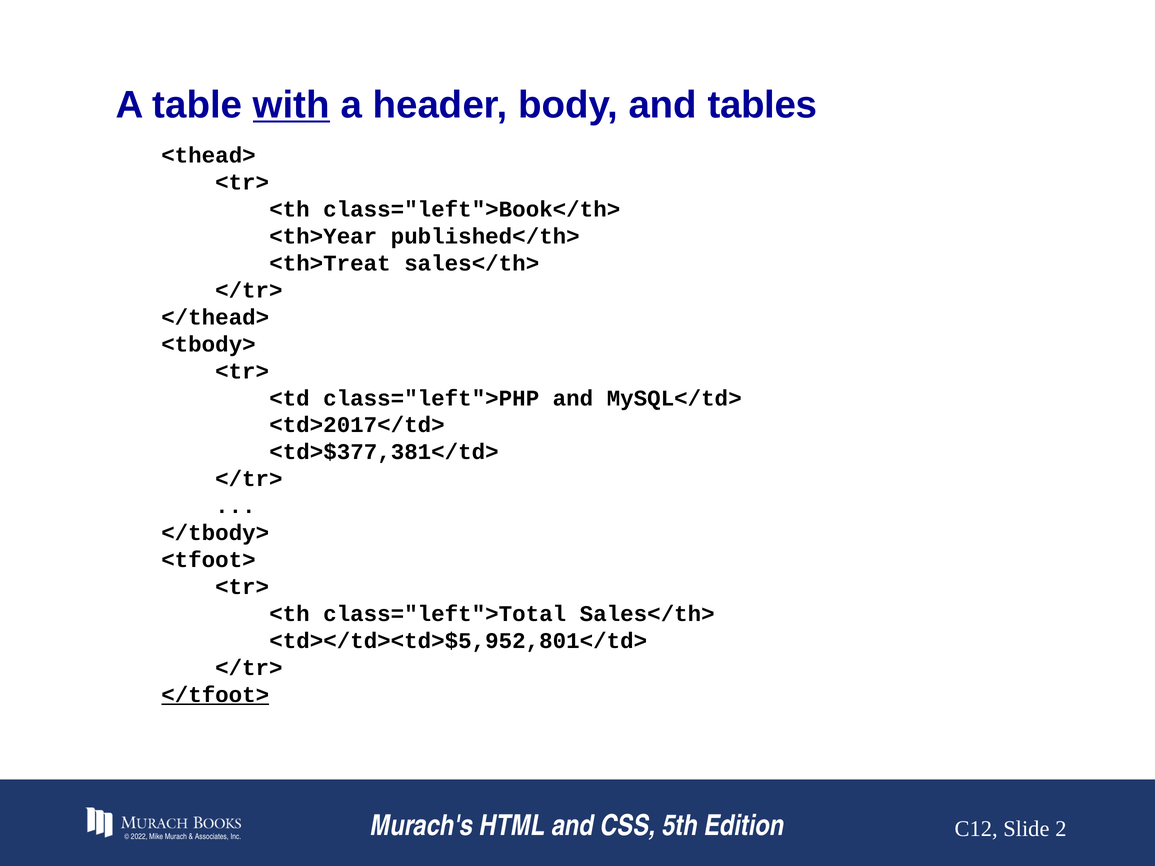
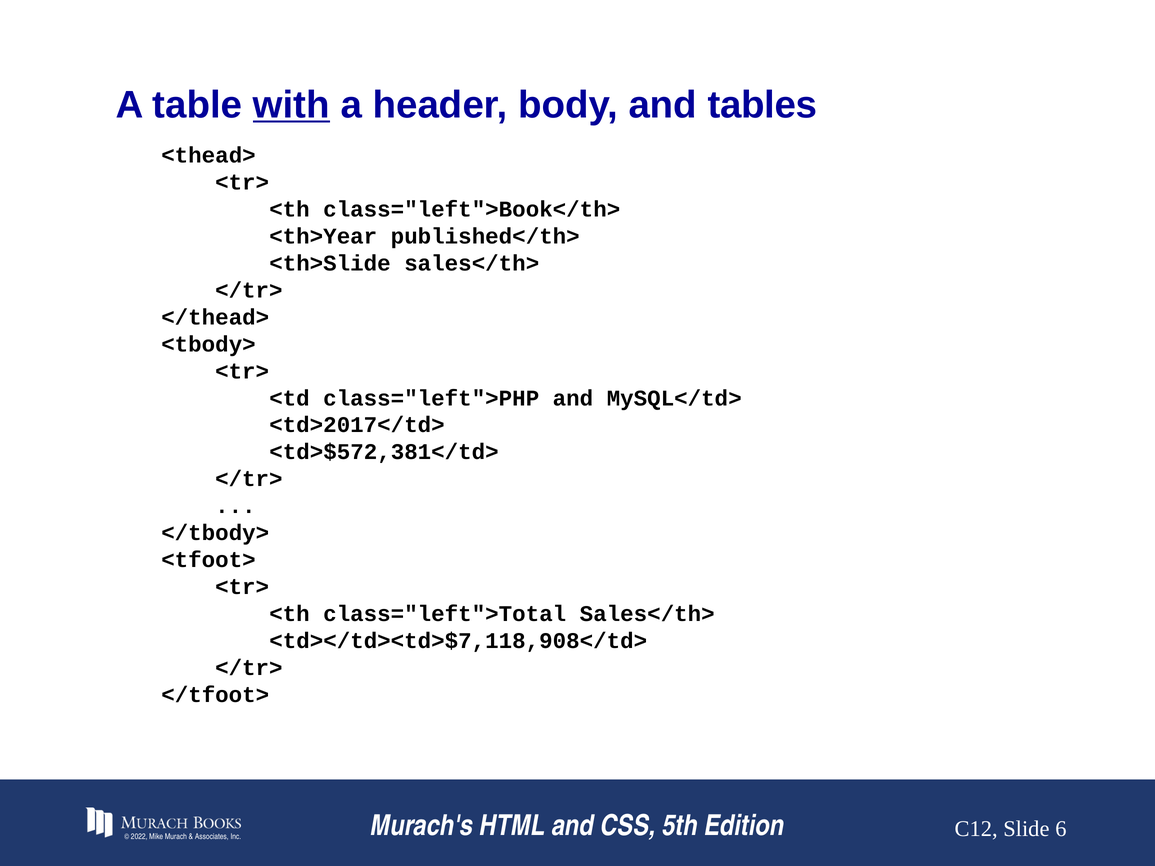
<th>Treat: <th>Treat -> <th>Slide
<td>$377,381</td>: <td>$377,381</td> -> <td>$572,381</td>
<td></td><td>$5,952,801</td>: <td></td><td>$5,952,801</td> -> <td></td><td>$7,118,908</td>
</tfoot> underline: present -> none
2: 2 -> 6
